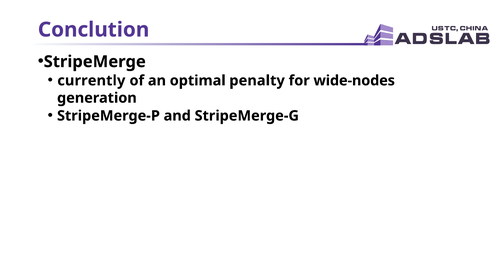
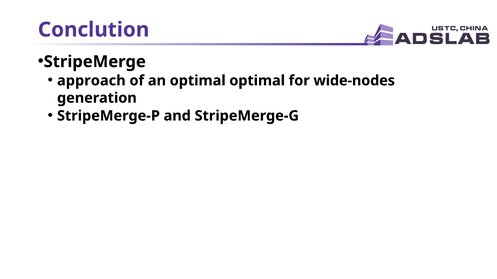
currently: currently -> approach
optimal penalty: penalty -> optimal
